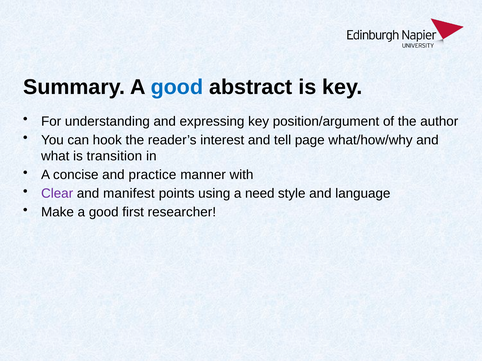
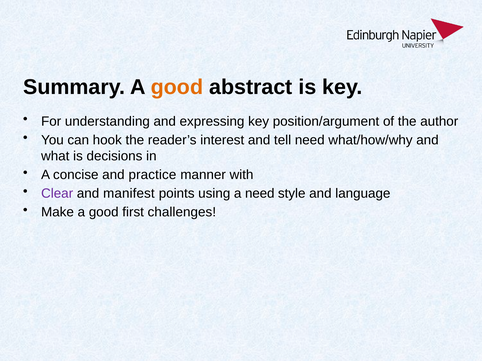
good at (177, 87) colour: blue -> orange
tell page: page -> need
transition: transition -> decisions
researcher: researcher -> challenges
